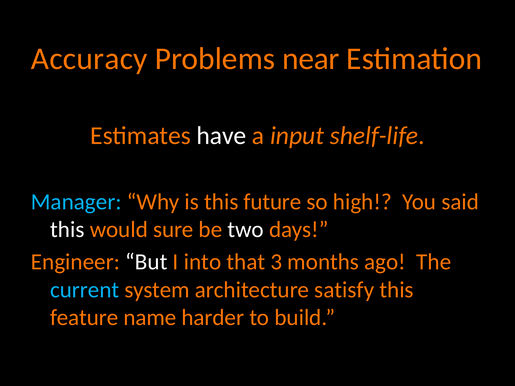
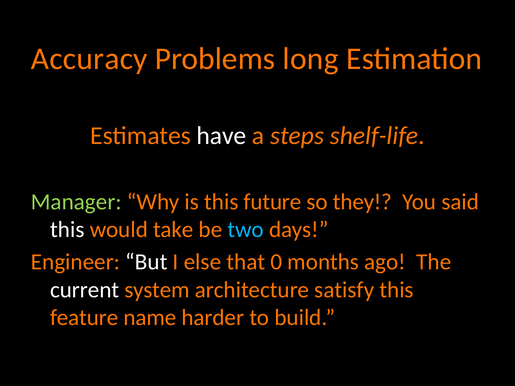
near: near -> long
input: input -> steps
Manager colour: light blue -> light green
high: high -> they
sure: sure -> take
two colour: white -> light blue
into: into -> else
3: 3 -> 0
current colour: light blue -> white
